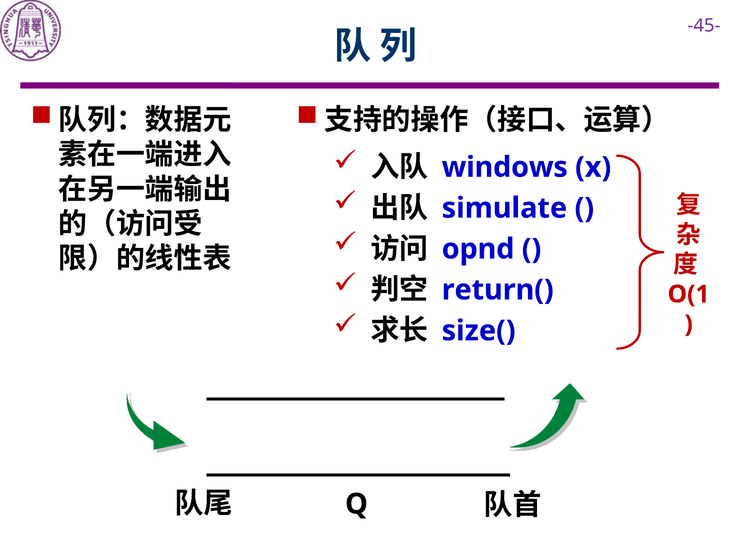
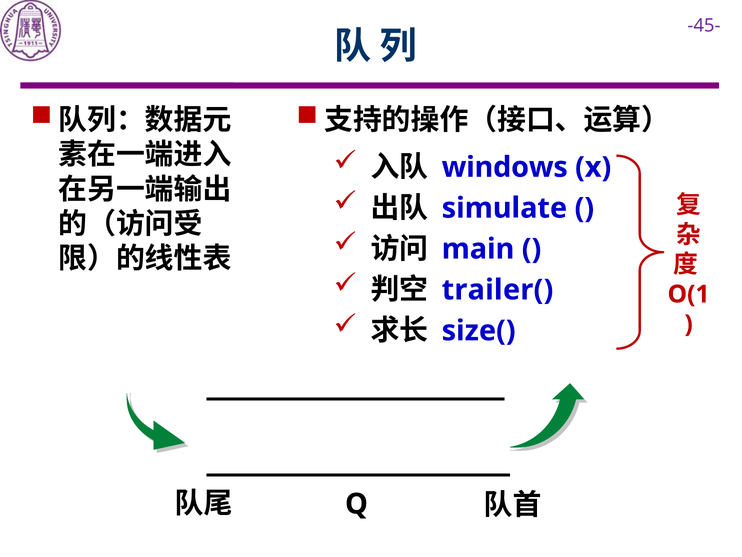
opnd: opnd -> main
return(: return( -> trailer(
